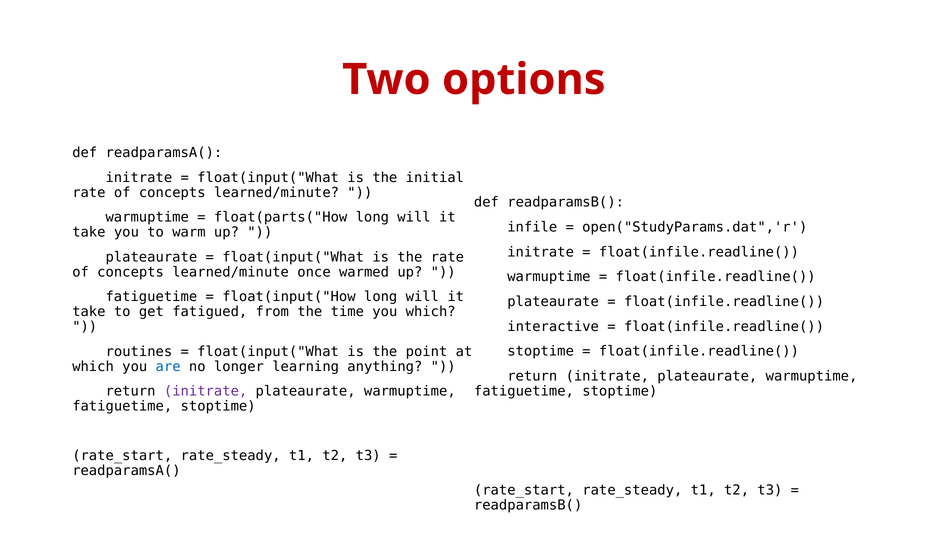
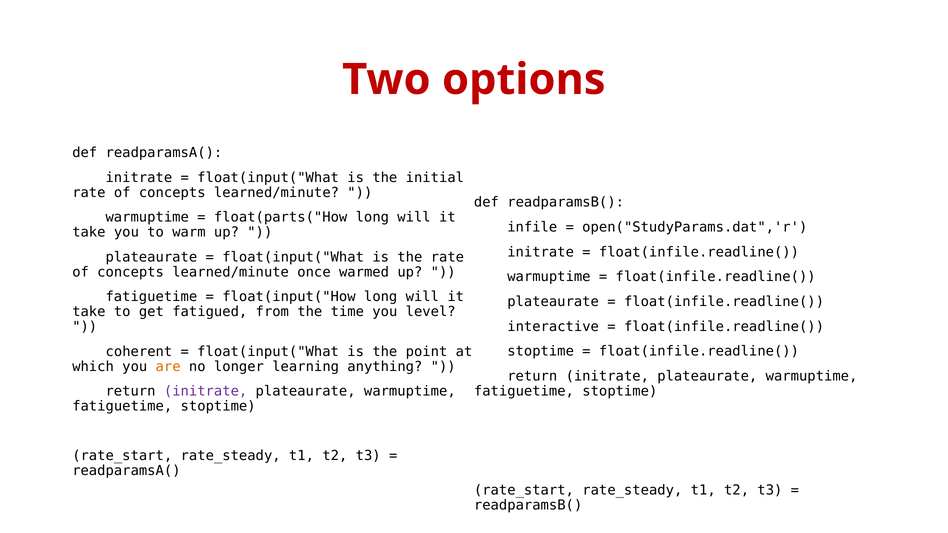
you which: which -> level
routines: routines -> coherent
are colour: blue -> orange
